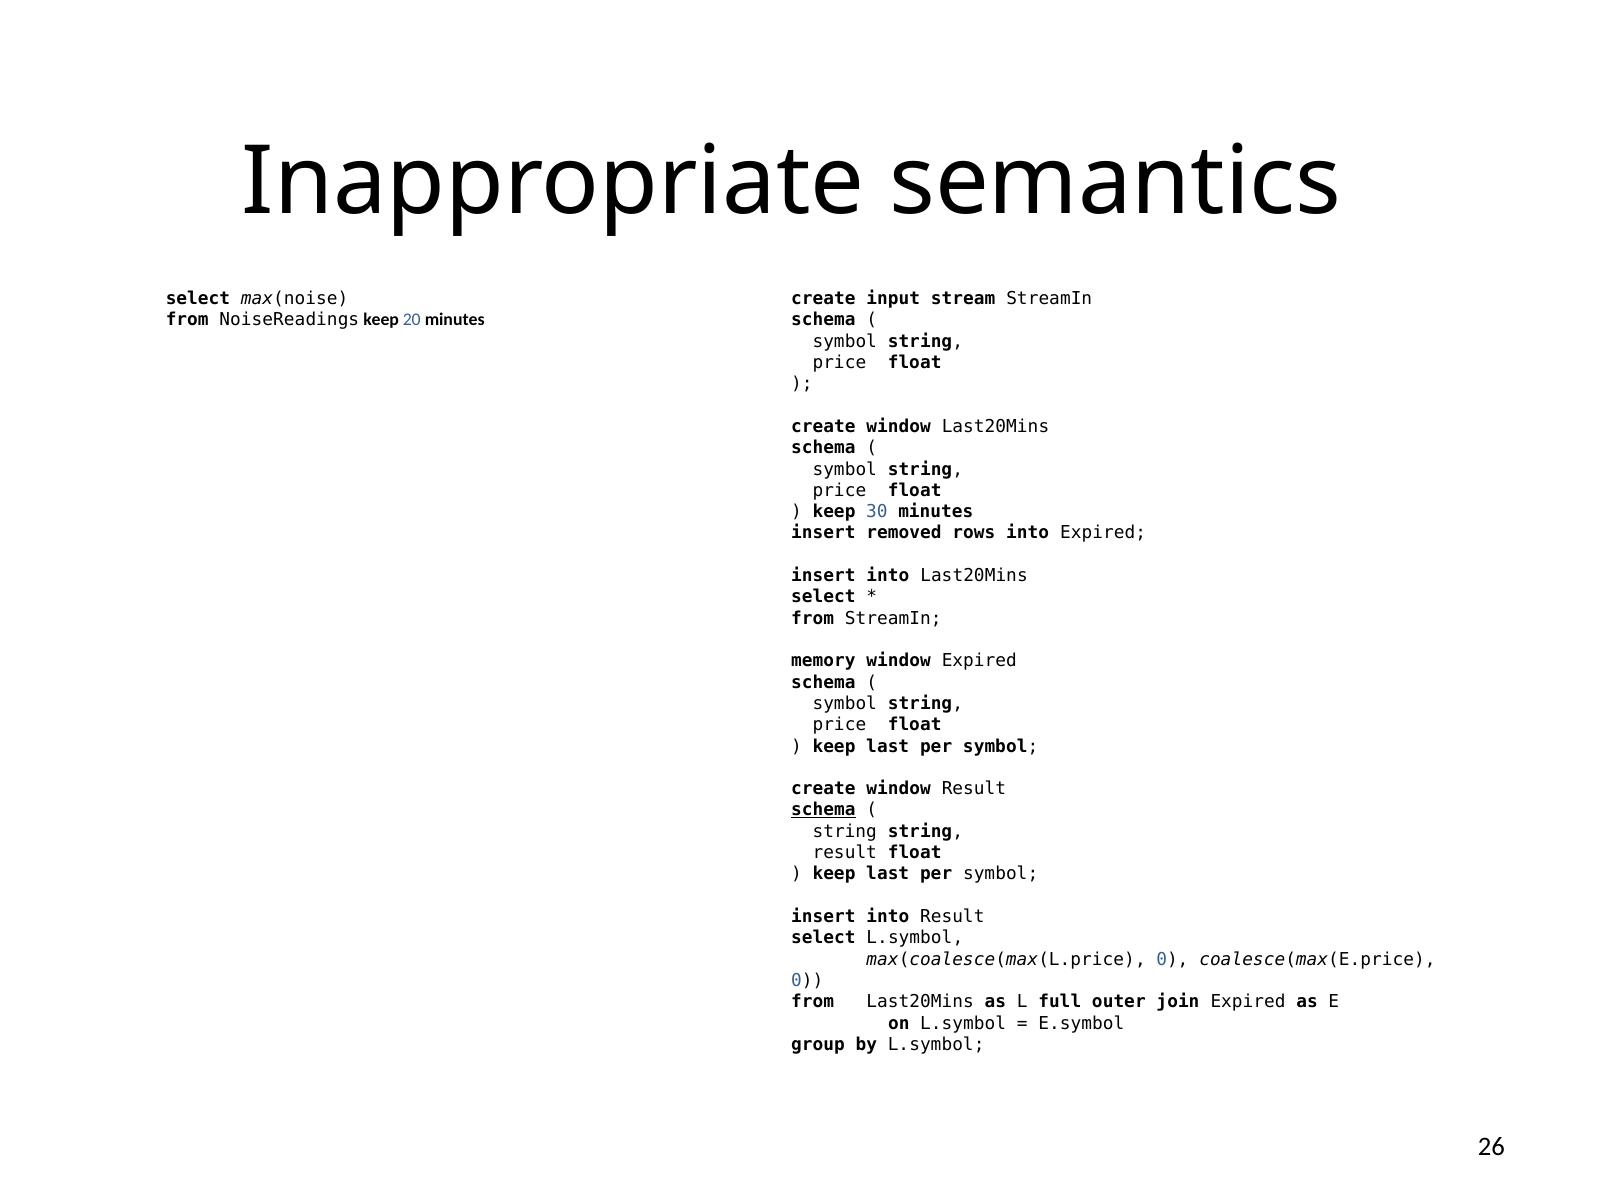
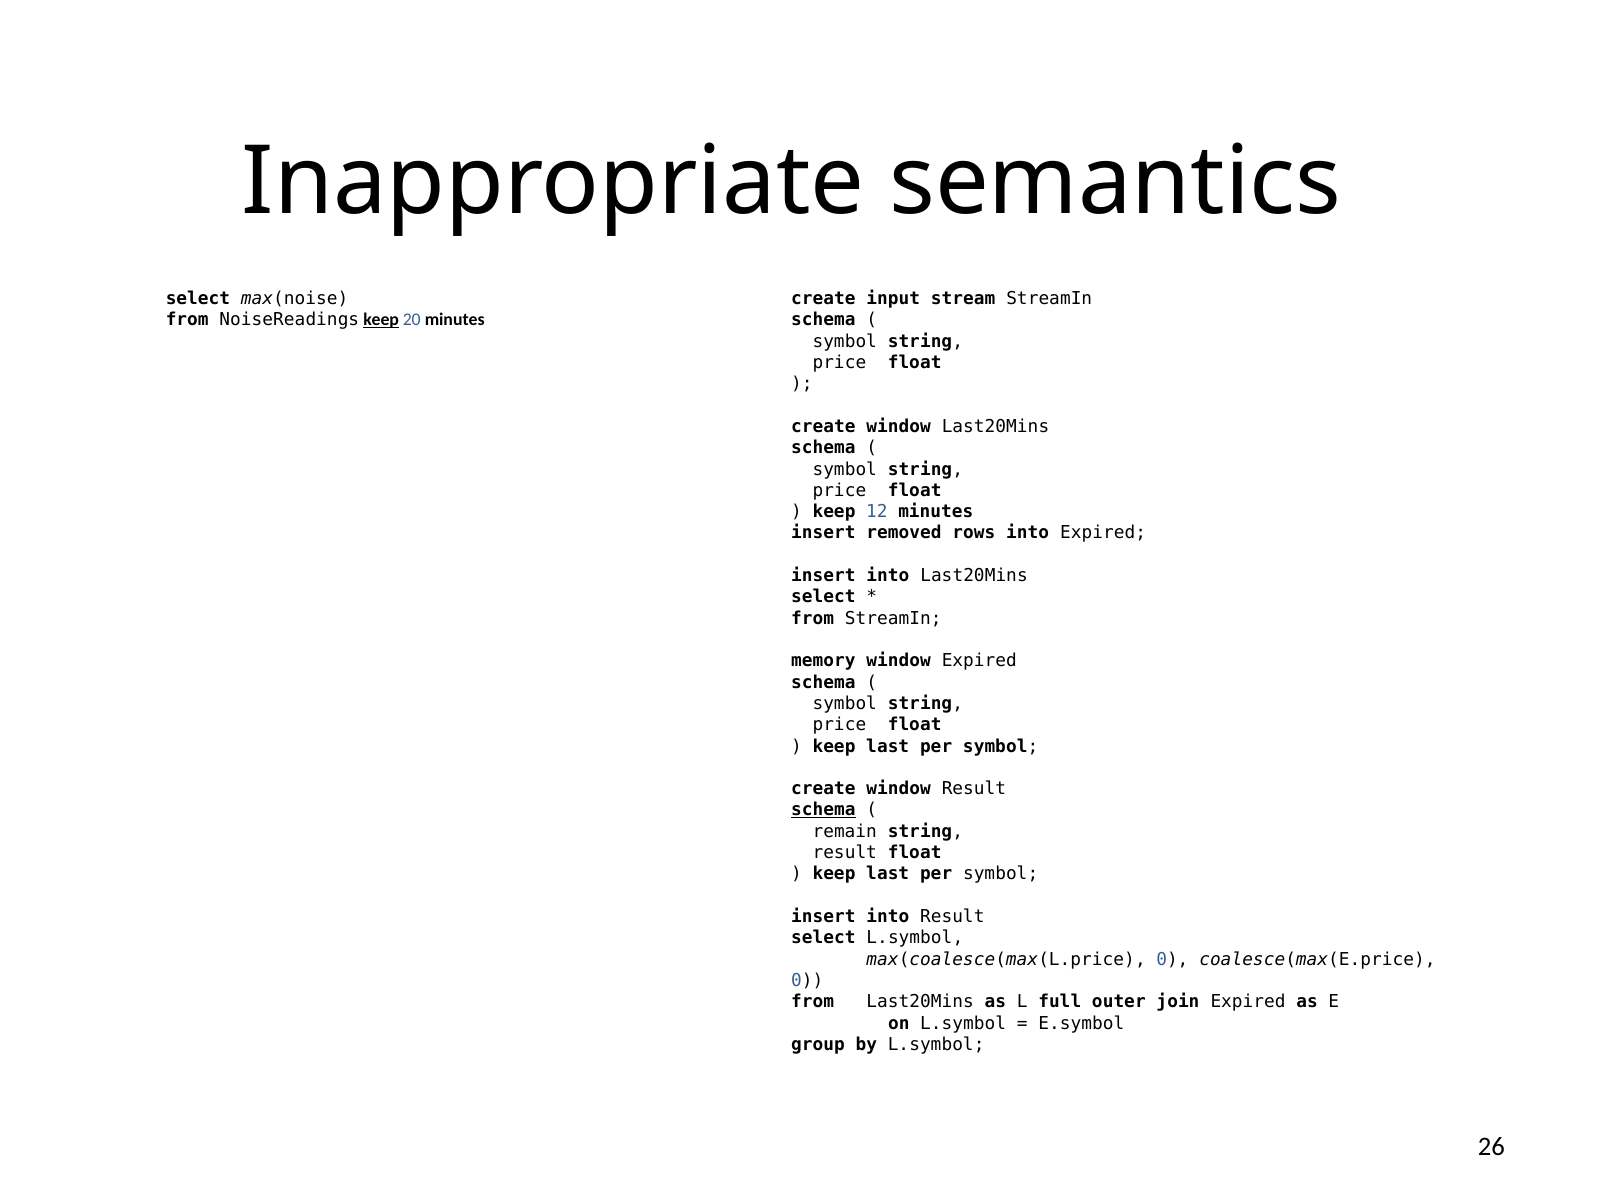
keep at (381, 320) underline: none -> present
30: 30 -> 12
string at (845, 831): string -> remain
